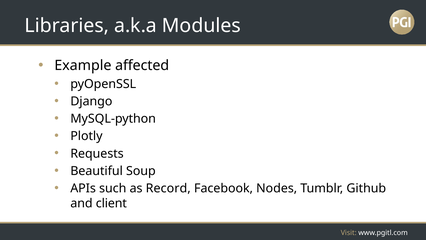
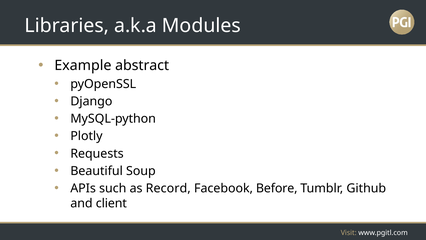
affected: affected -> abstract
Nodes: Nodes -> Before
